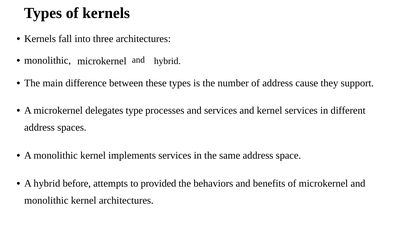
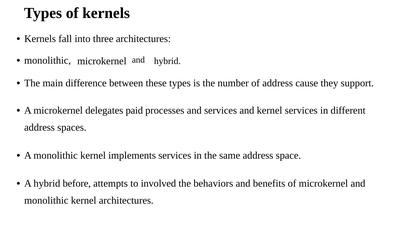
type: type -> paid
provided: provided -> involved
